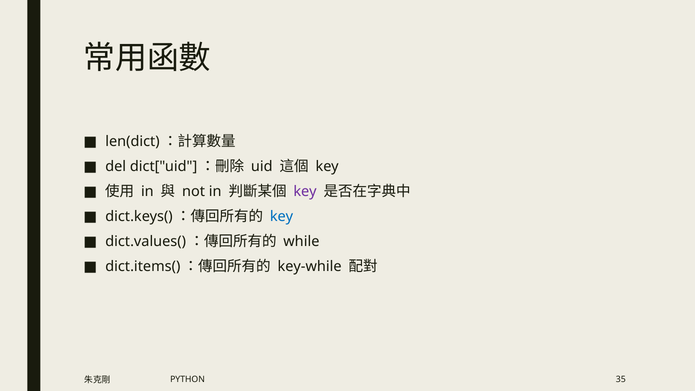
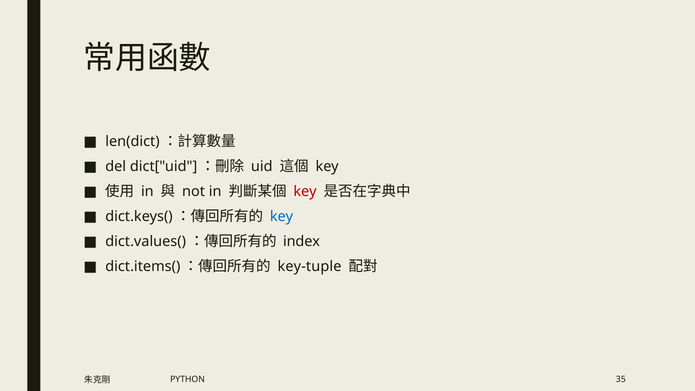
key at (305, 191) colour: purple -> red
while: while -> index
key-while: key-while -> key-tuple
